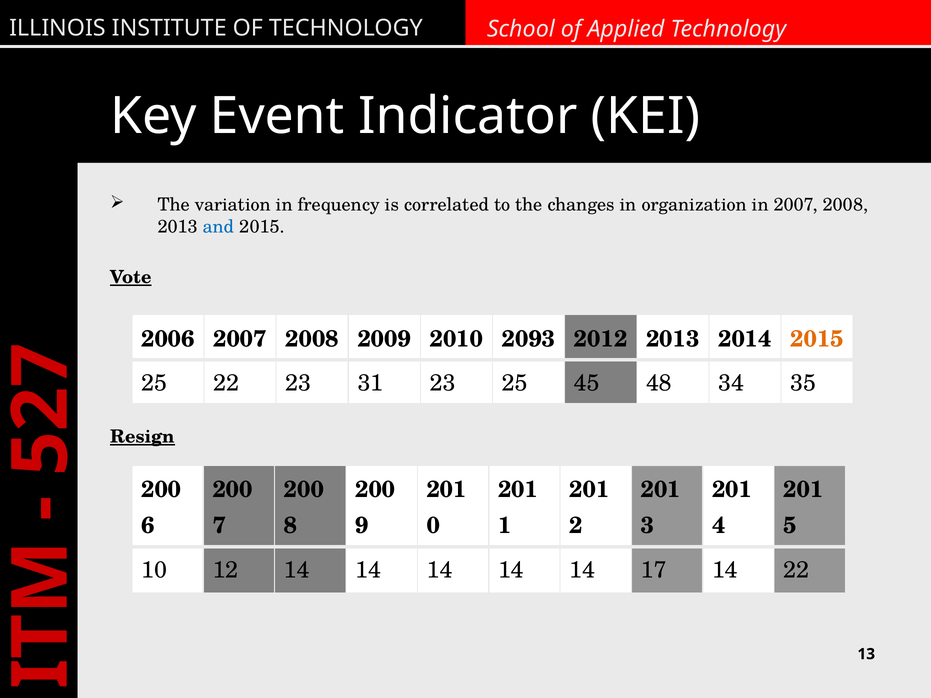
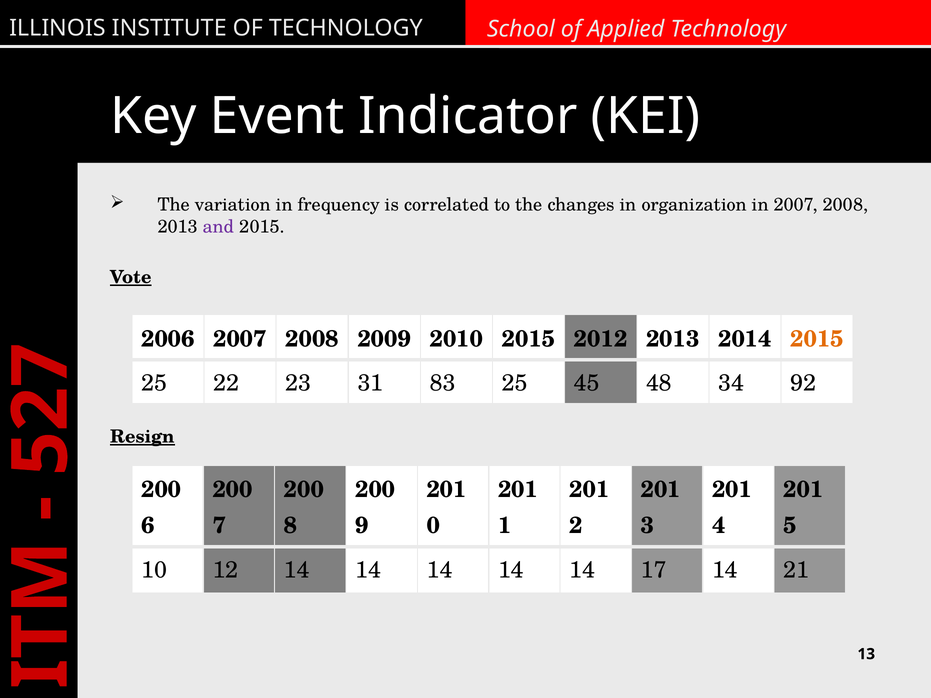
and colour: blue -> purple
2010 2093: 2093 -> 2015
31 23: 23 -> 83
35: 35 -> 92
14 22: 22 -> 21
